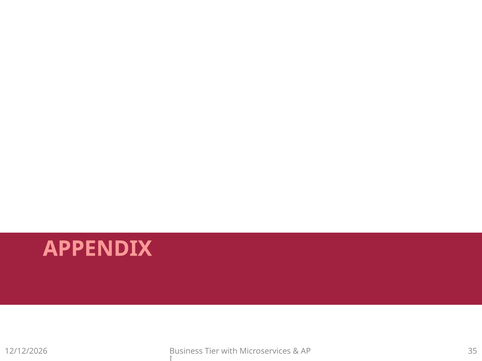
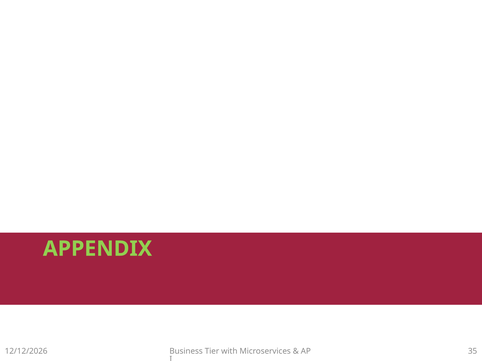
APPENDIX colour: pink -> light green
